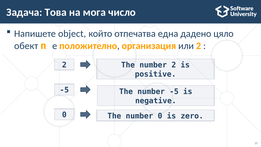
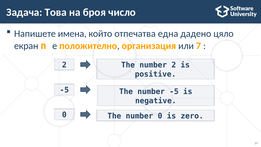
мога: мога -> броя
object: object -> имена
обект: обект -> екран
или 2: 2 -> 7
